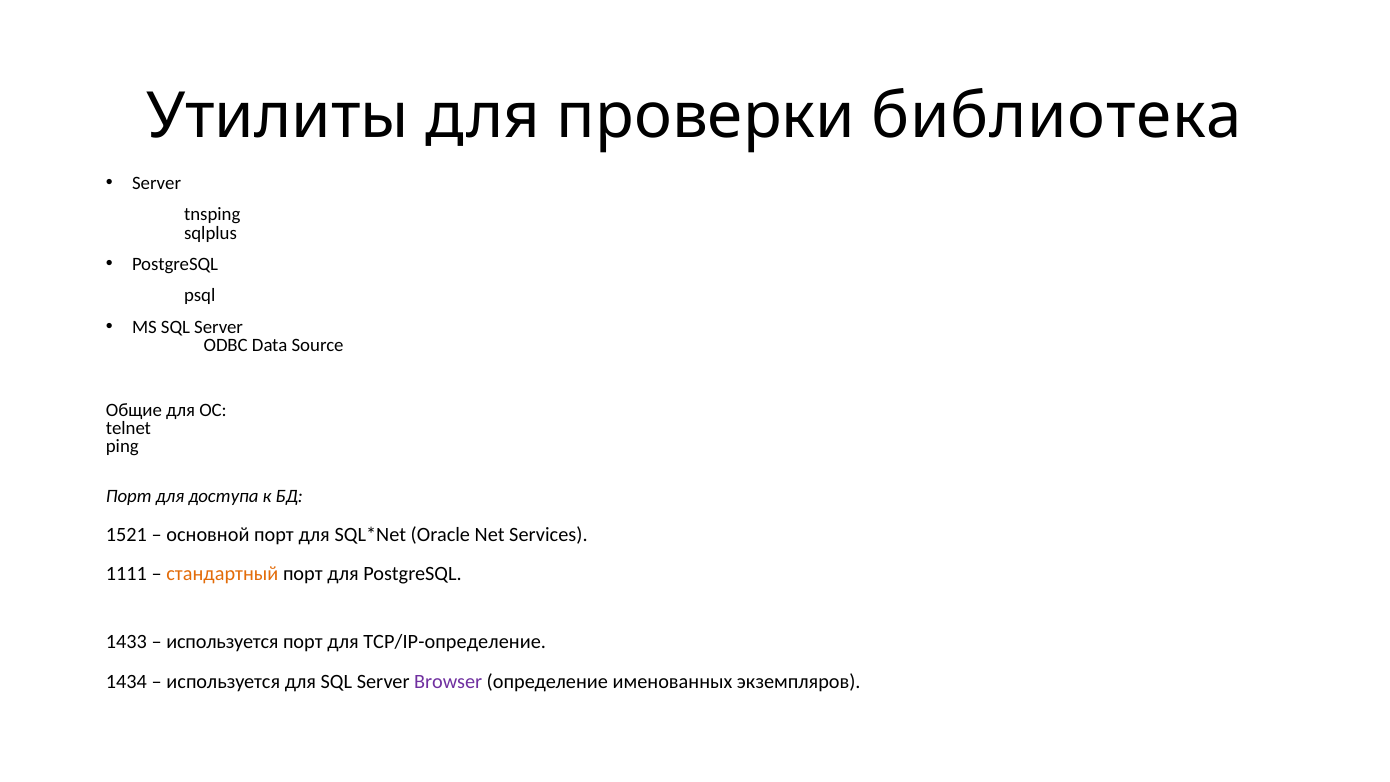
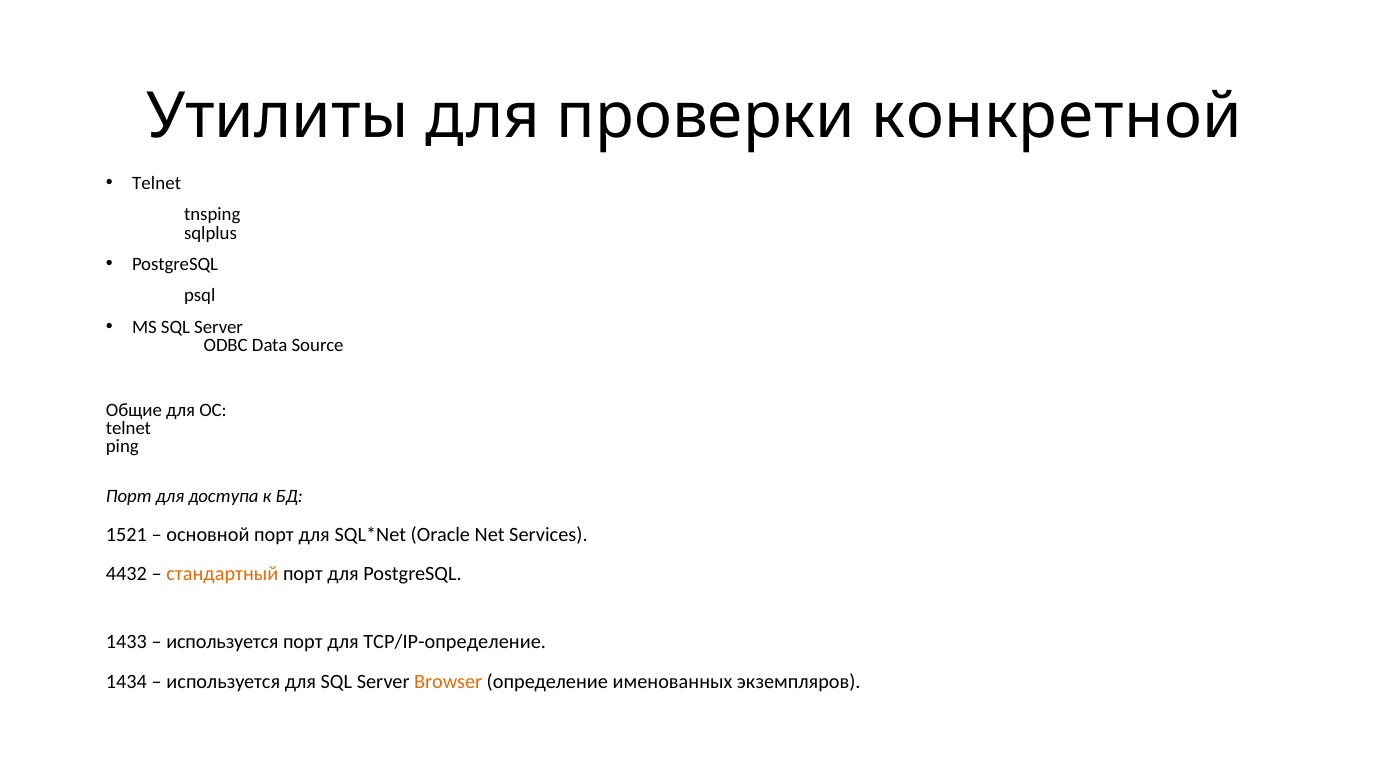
библиотека: библиотека -> конкретной
Server at (157, 183): Server -> Telnet
1111: 1111 -> 4432
Browser colour: purple -> orange
